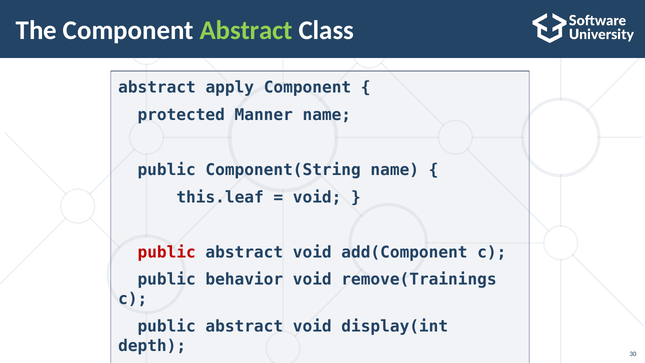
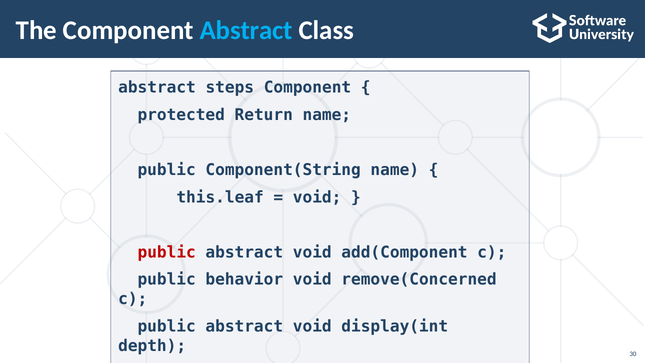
Abstract at (246, 31) colour: light green -> light blue
apply: apply -> steps
Manner: Manner -> Return
remove(Trainings: remove(Trainings -> remove(Concerned
